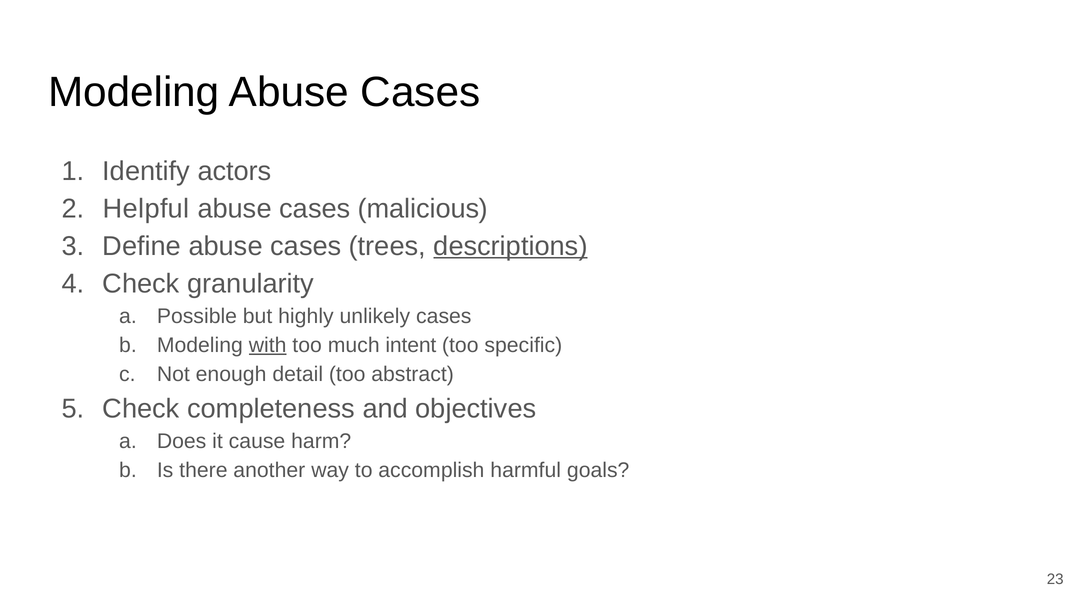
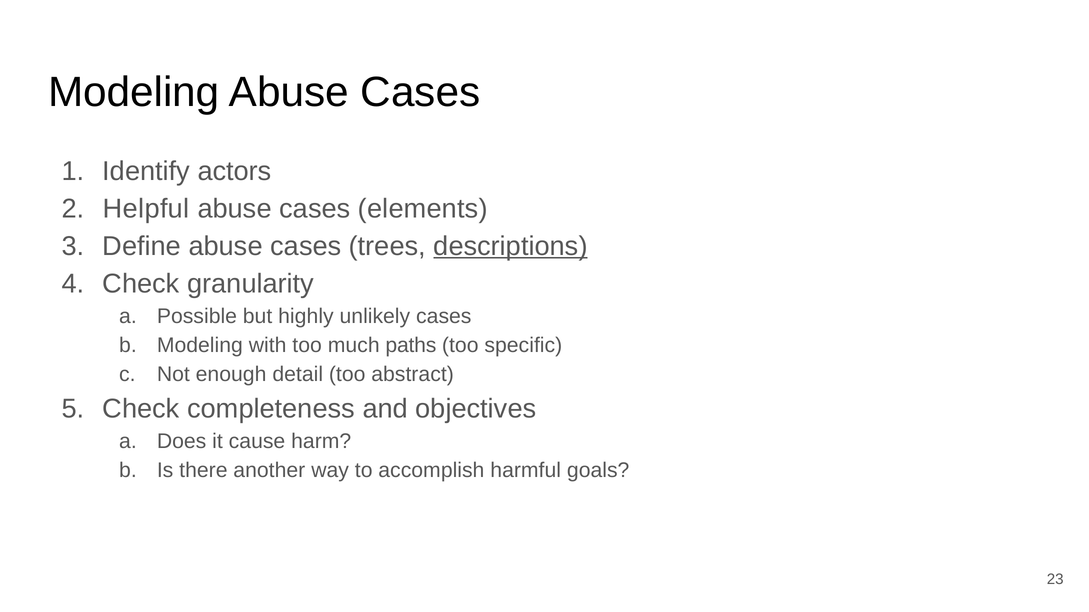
malicious: malicious -> elements
with underline: present -> none
intent: intent -> paths
